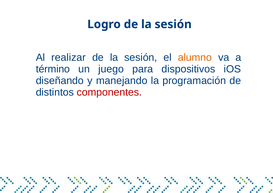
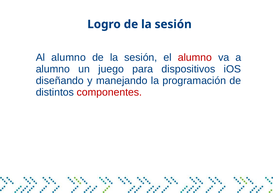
Al realizar: realizar -> alumno
alumno at (195, 58) colour: orange -> red
término at (53, 69): término -> alumno
